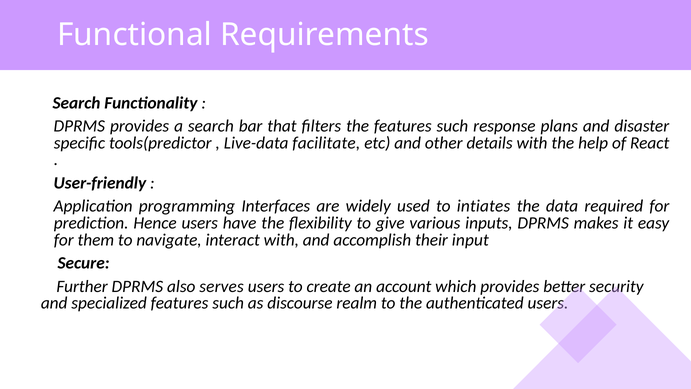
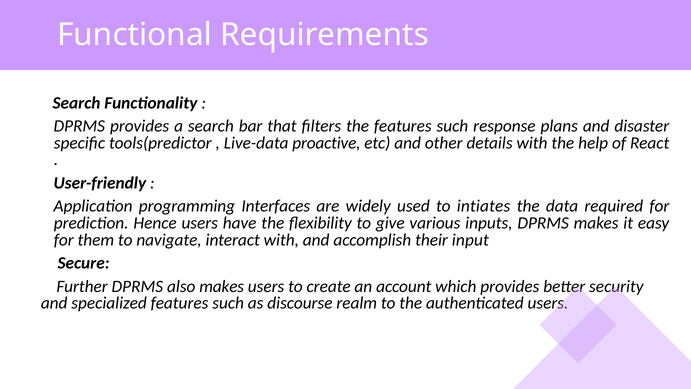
facilitate: facilitate -> proactive
also serves: serves -> makes
